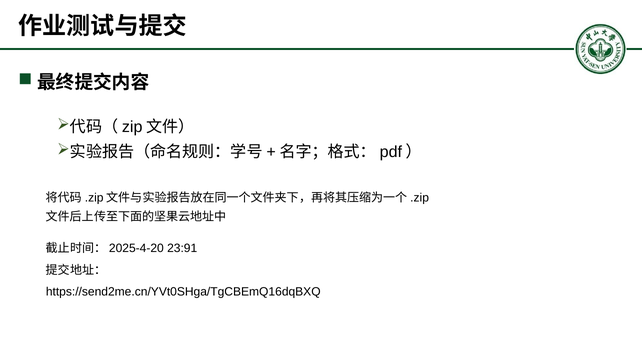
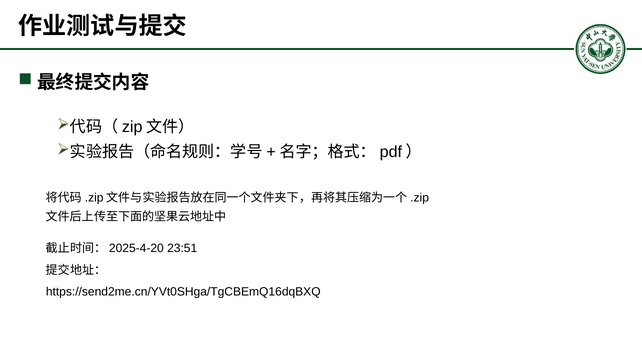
23:91: 23:91 -> 23:51
